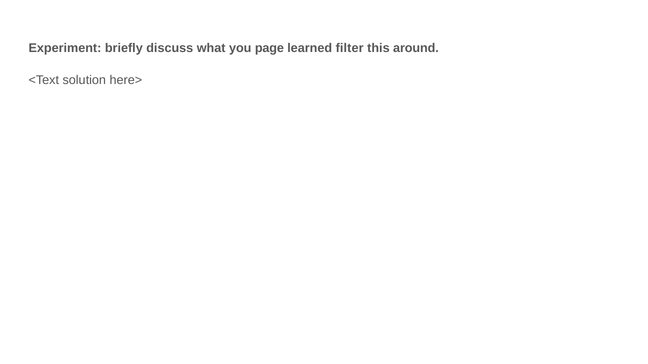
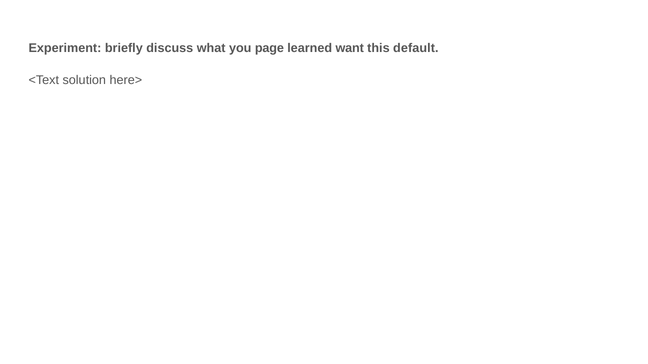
filter: filter -> want
around: around -> default
